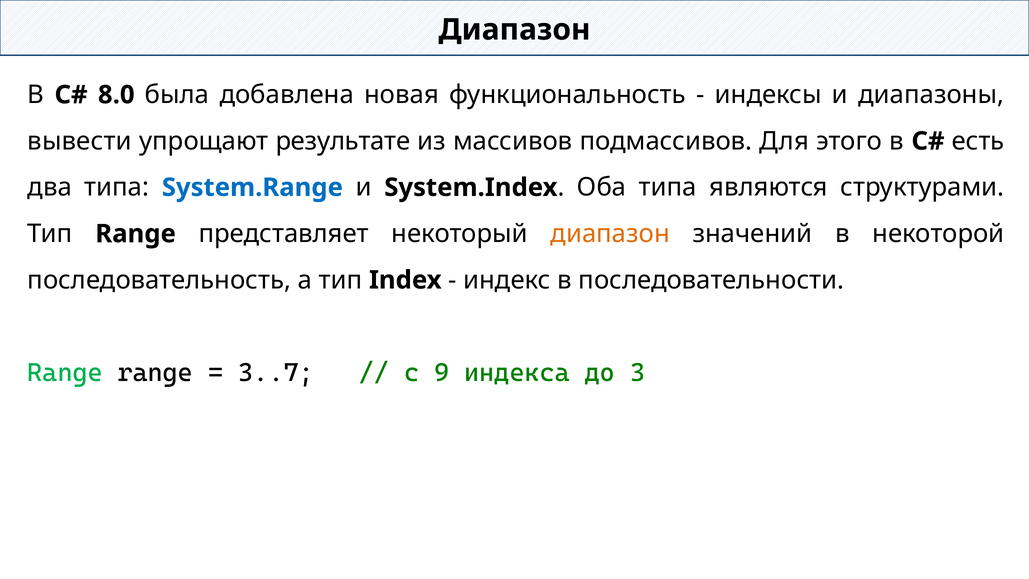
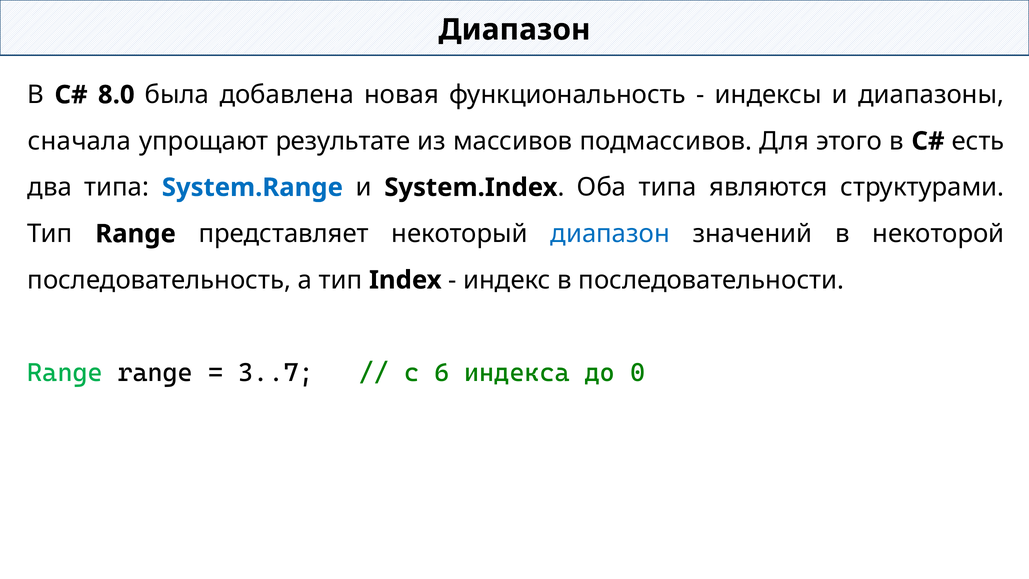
вывести: вывести -> сначала
диапазон at (610, 234) colour: orange -> blue
9: 9 -> 6
3: 3 -> 0
